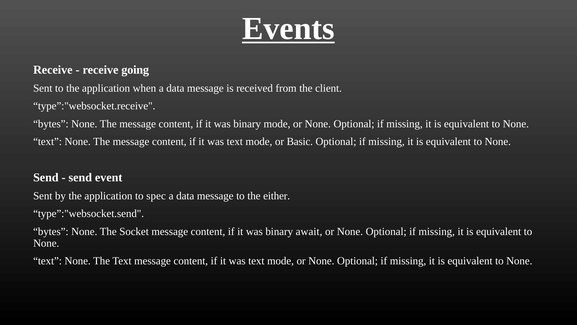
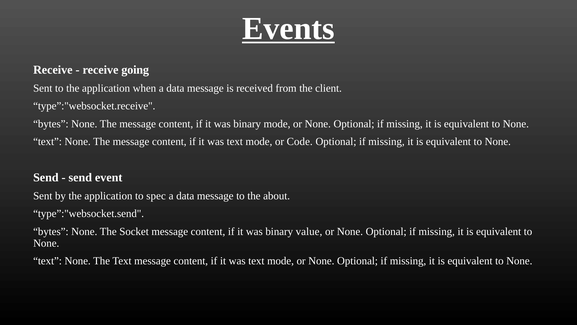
Basic: Basic -> Code
either: either -> about
await: await -> value
